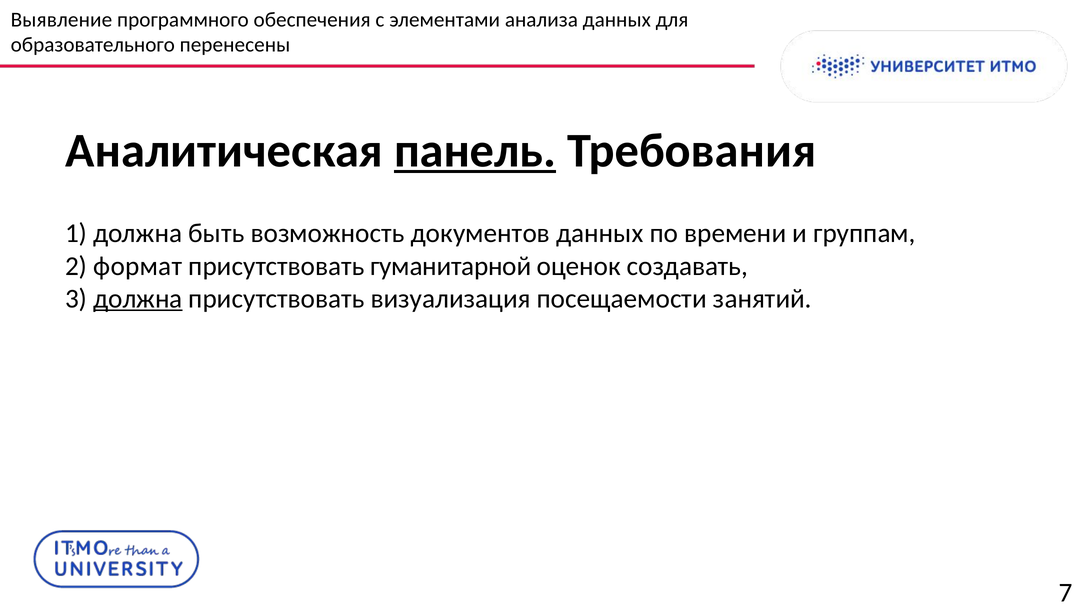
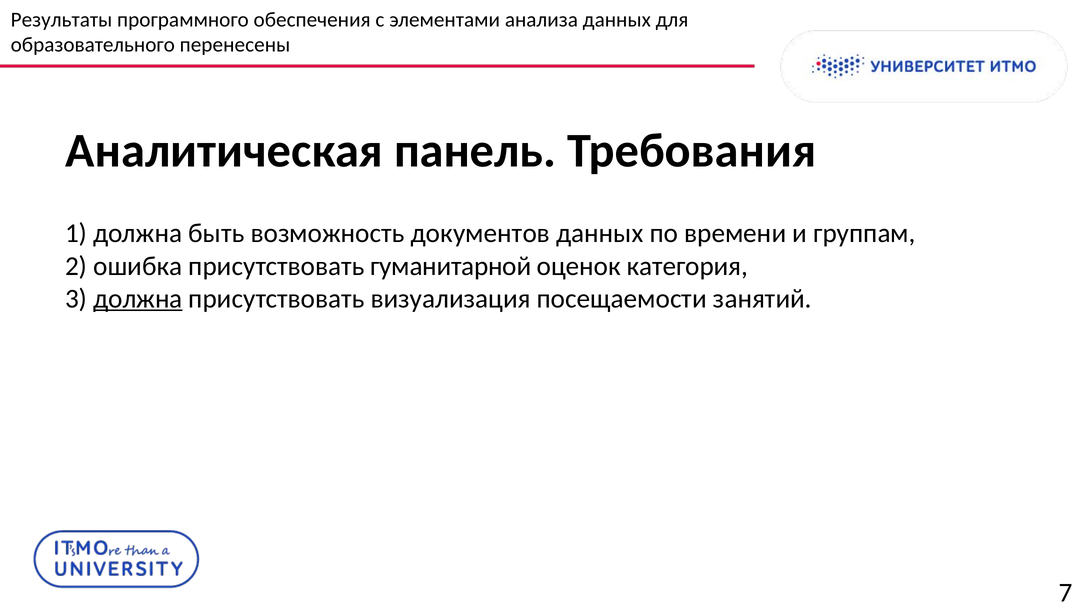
Выявление: Выявление -> Результаты
панель underline: present -> none
формат: формат -> ошибка
создавать: создавать -> категория
